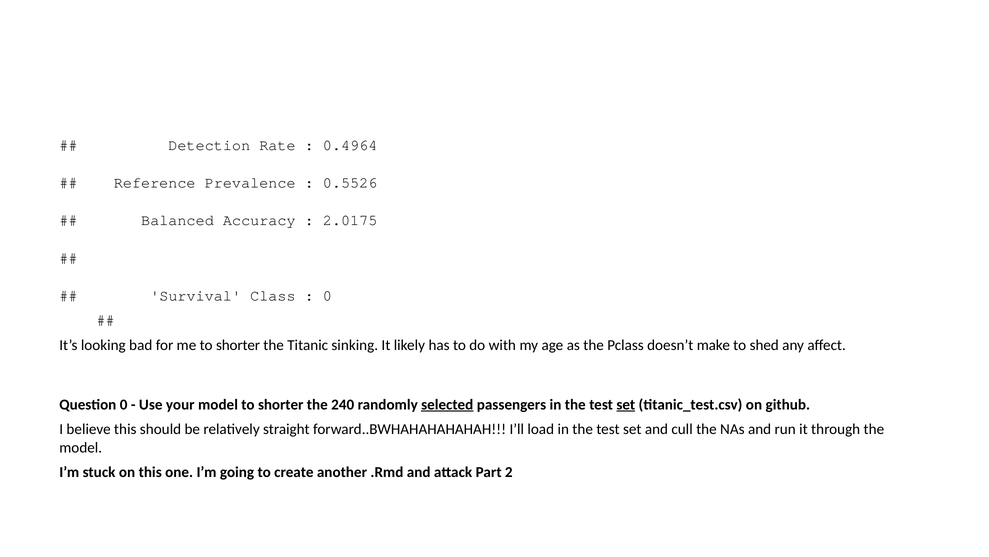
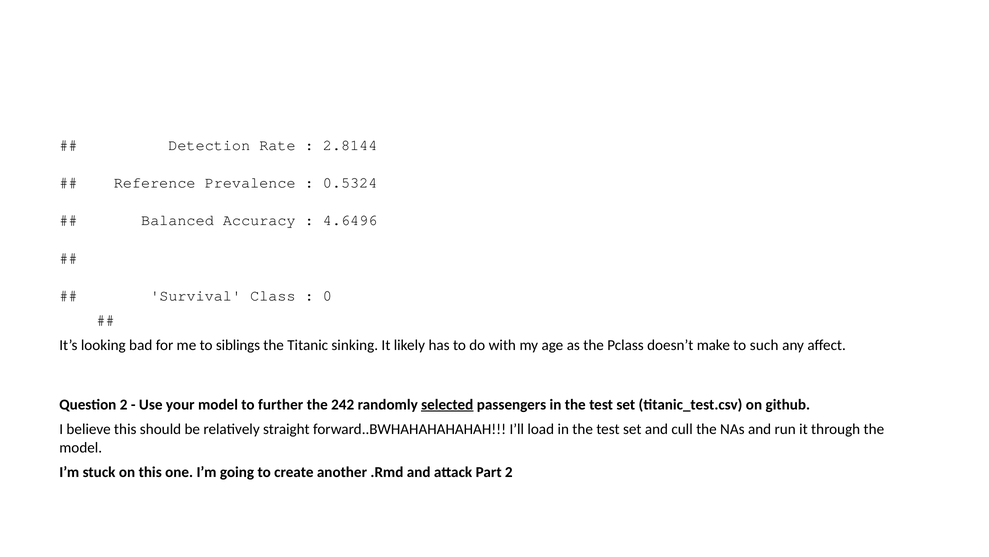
0.4964: 0.4964 -> 2.8144
0.5526: 0.5526 -> 0.5324
2.0175: 2.0175 -> 4.6496
me to shorter: shorter -> siblings
shed: shed -> such
Question 0: 0 -> 2
model to shorter: shorter -> further
240: 240 -> 242
set at (626, 404) underline: present -> none
